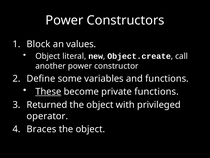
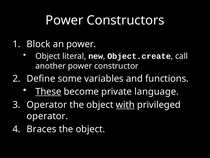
an values: values -> power
private functions: functions -> language
Returned at (47, 105): Returned -> Operator
with underline: none -> present
